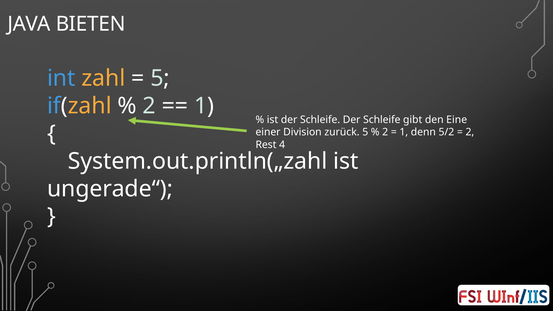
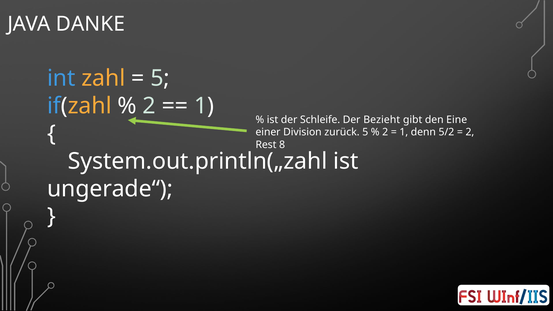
BIETEN: BIETEN -> DANKE
Schleife at (382, 120): Schleife -> Bezieht
4: 4 -> 8
